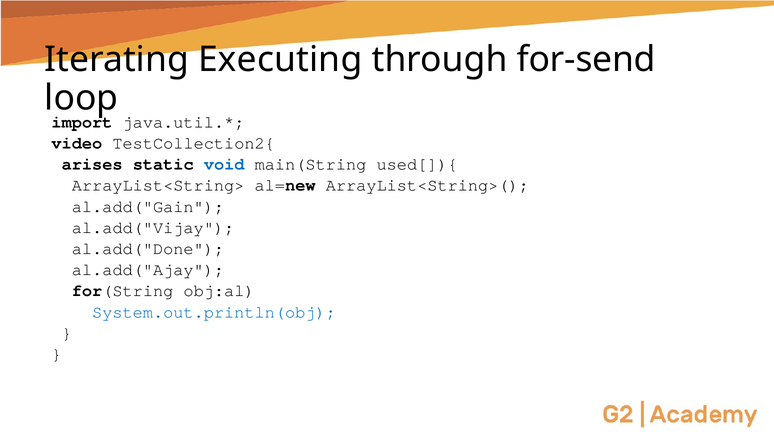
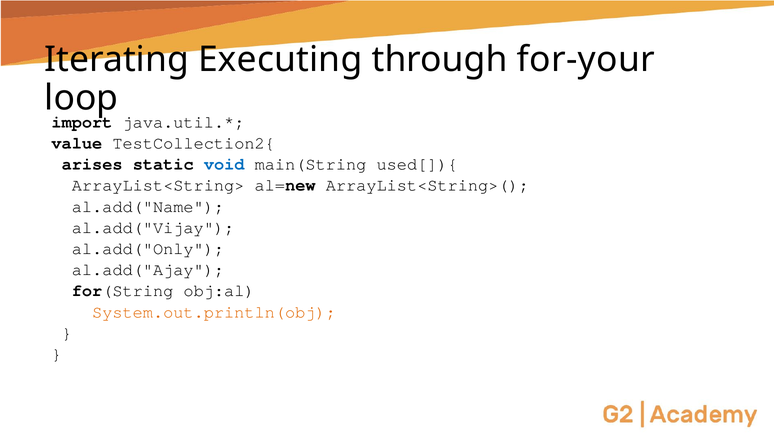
for-send: for-send -> for-your
video: video -> value
al.add("Gain: al.add("Gain -> al.add("Name
al.add("Done: al.add("Done -> al.add("Only
System.out.println(obj colour: blue -> orange
